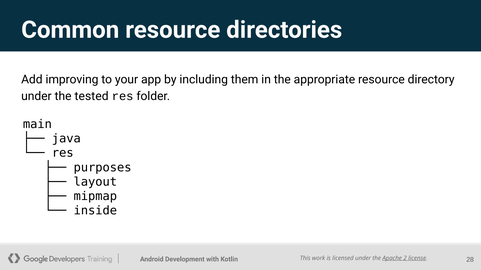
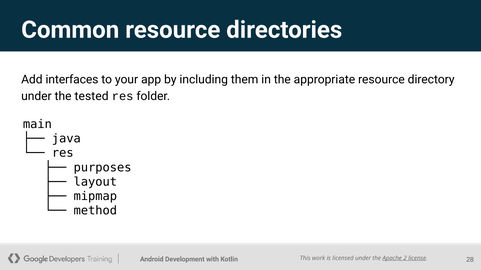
improving: improving -> interfaces
inside: inside -> method
